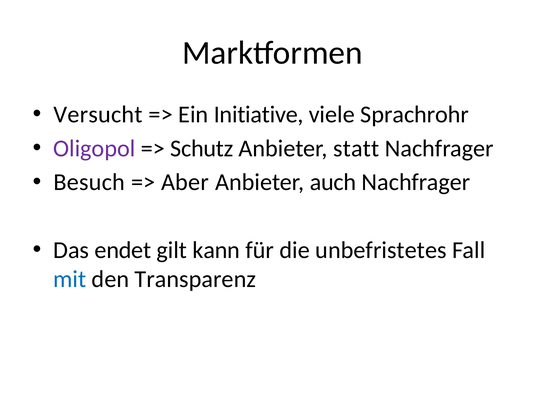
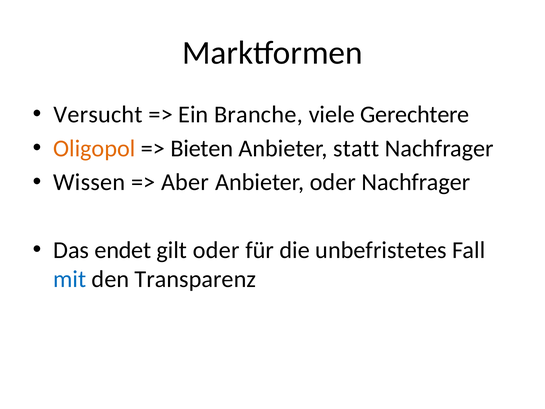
Initiative: Initiative -> Branche
Sprachrohr: Sprachrohr -> Gerechtere
Oligopol colour: purple -> orange
Schutz: Schutz -> Bieten
Besuch: Besuch -> Wissen
Anbieter auch: auch -> oder
gilt kann: kann -> oder
